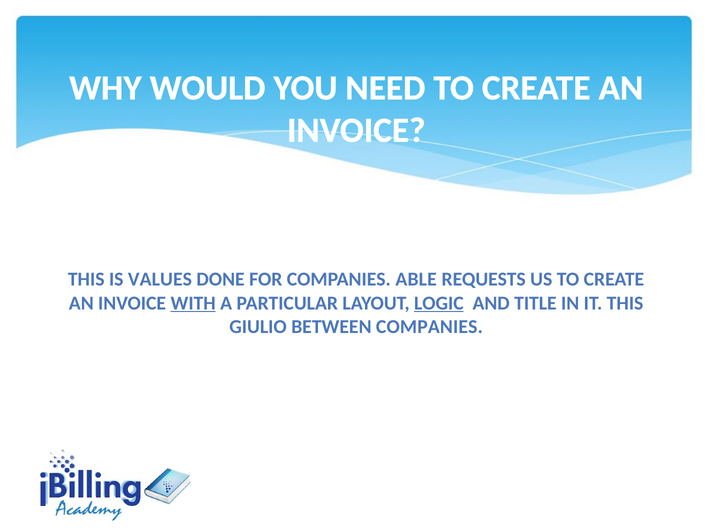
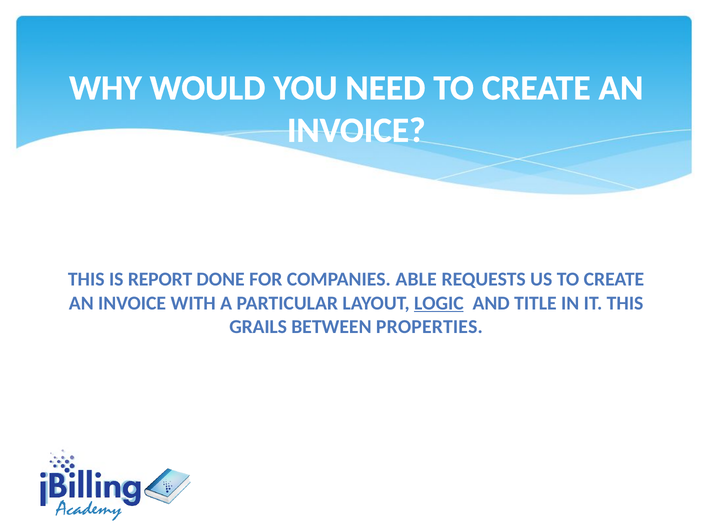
VALUES: VALUES -> REPORT
WITH underline: present -> none
GIULIO: GIULIO -> GRAILS
BETWEEN COMPANIES: COMPANIES -> PROPERTIES
